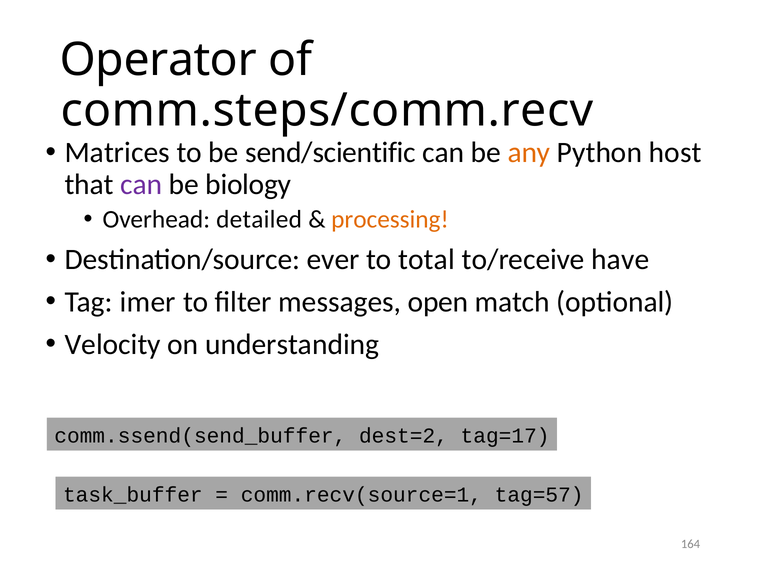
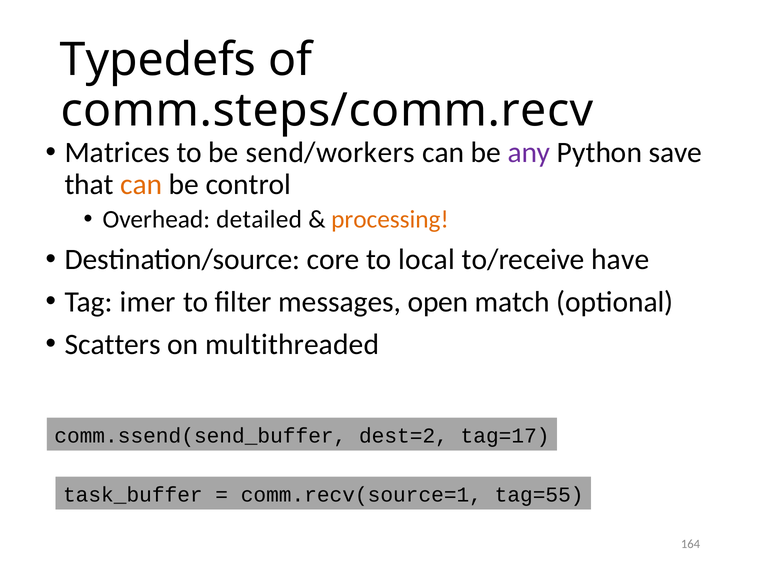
Operator: Operator -> Typedefs
send/scientific: send/scientific -> send/workers
any colour: orange -> purple
host: host -> save
can at (141, 184) colour: purple -> orange
biology: biology -> control
ever: ever -> core
total: total -> local
Velocity: Velocity -> Scatters
understanding: understanding -> multithreaded
tag=57: tag=57 -> tag=55
